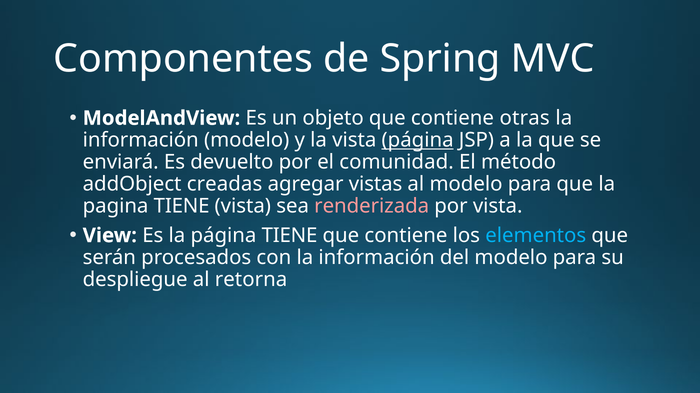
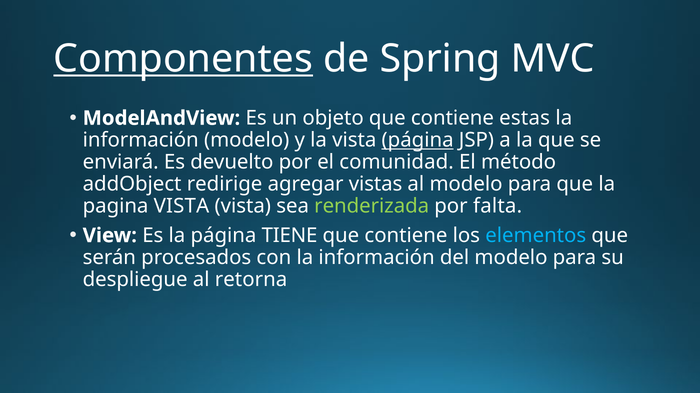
Componentes underline: none -> present
otras: otras -> estas
creadas: creadas -> redirige
pagina TIENE: TIENE -> VISTA
renderizada colour: pink -> light green
por vista: vista -> falta
